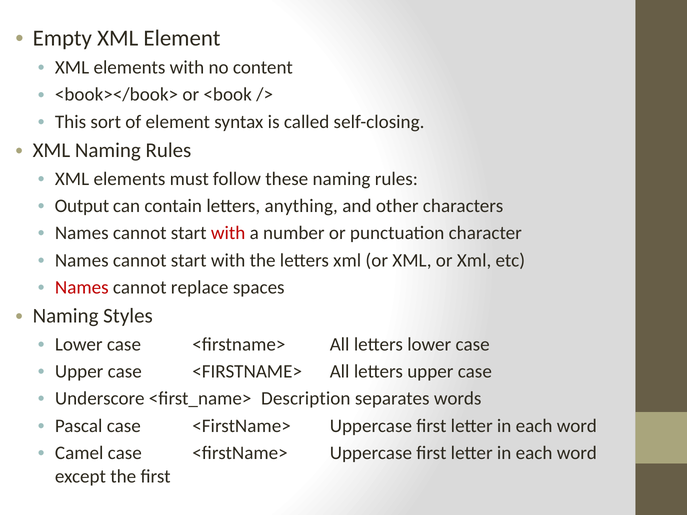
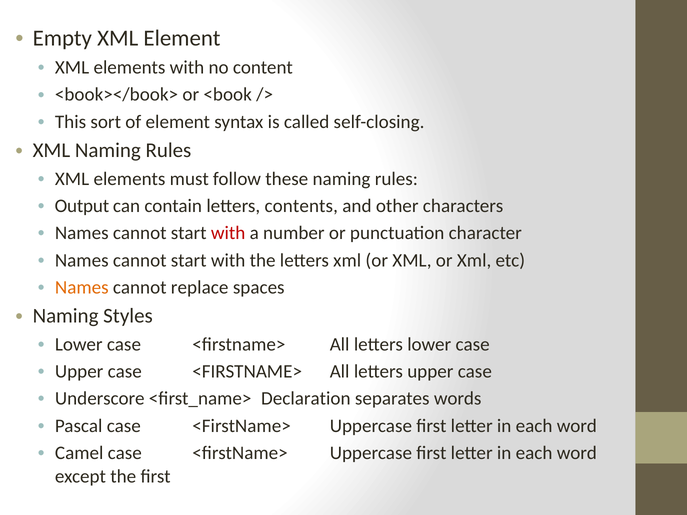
anything: anything -> contents
Names at (82, 288) colour: red -> orange
Description: Description -> Declaration
